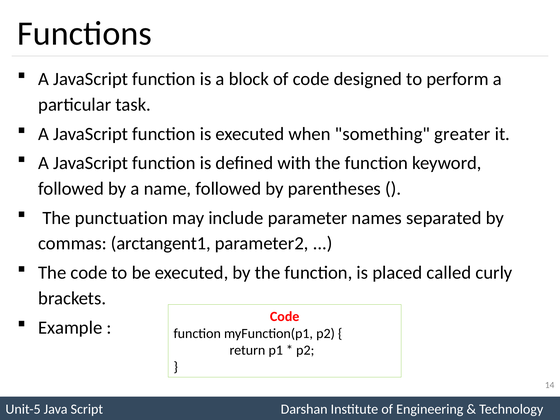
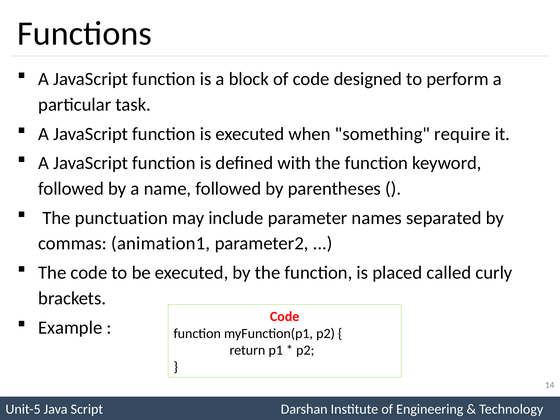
greater: greater -> require
arctangent1: arctangent1 -> animation1
